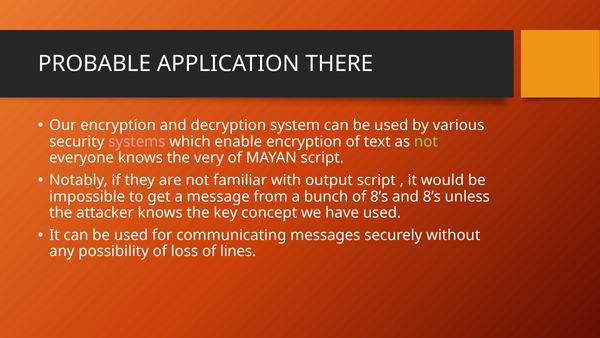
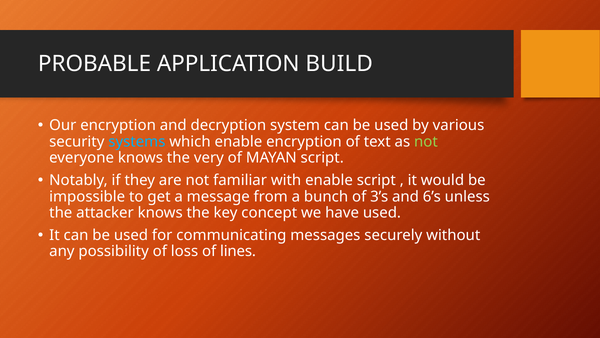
THERE: THERE -> BUILD
systems colour: pink -> light blue
with output: output -> enable
of 8’s: 8’s -> 3’s
and 8’s: 8’s -> 6’s
